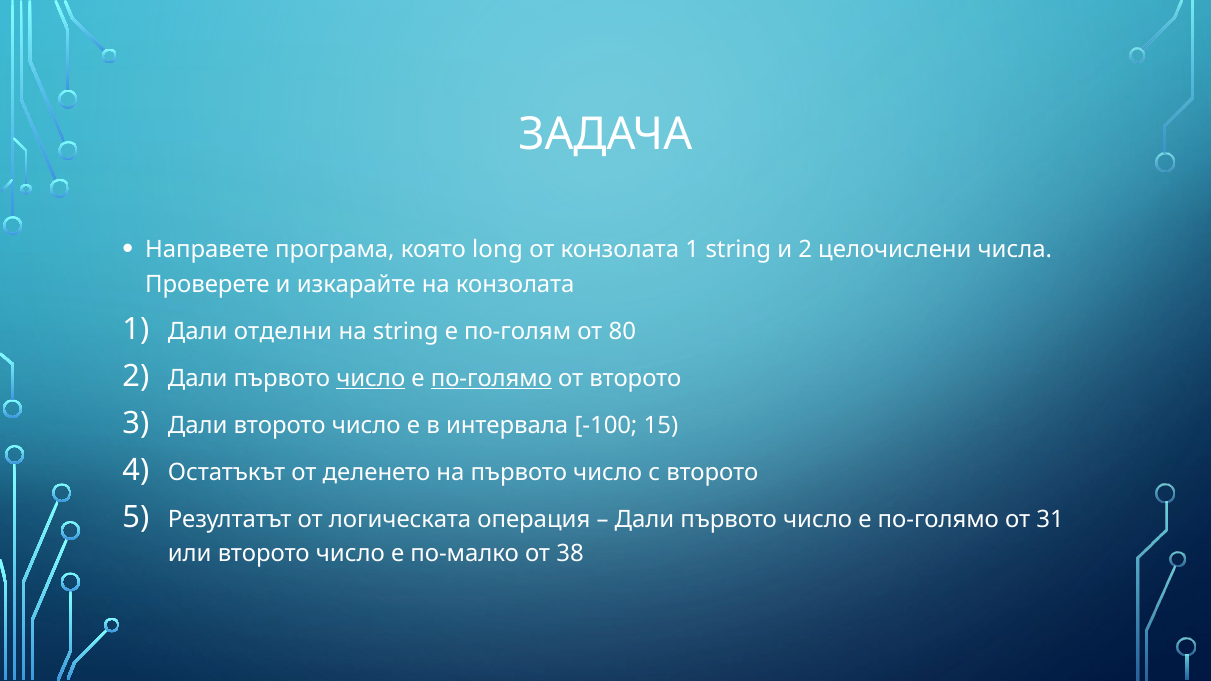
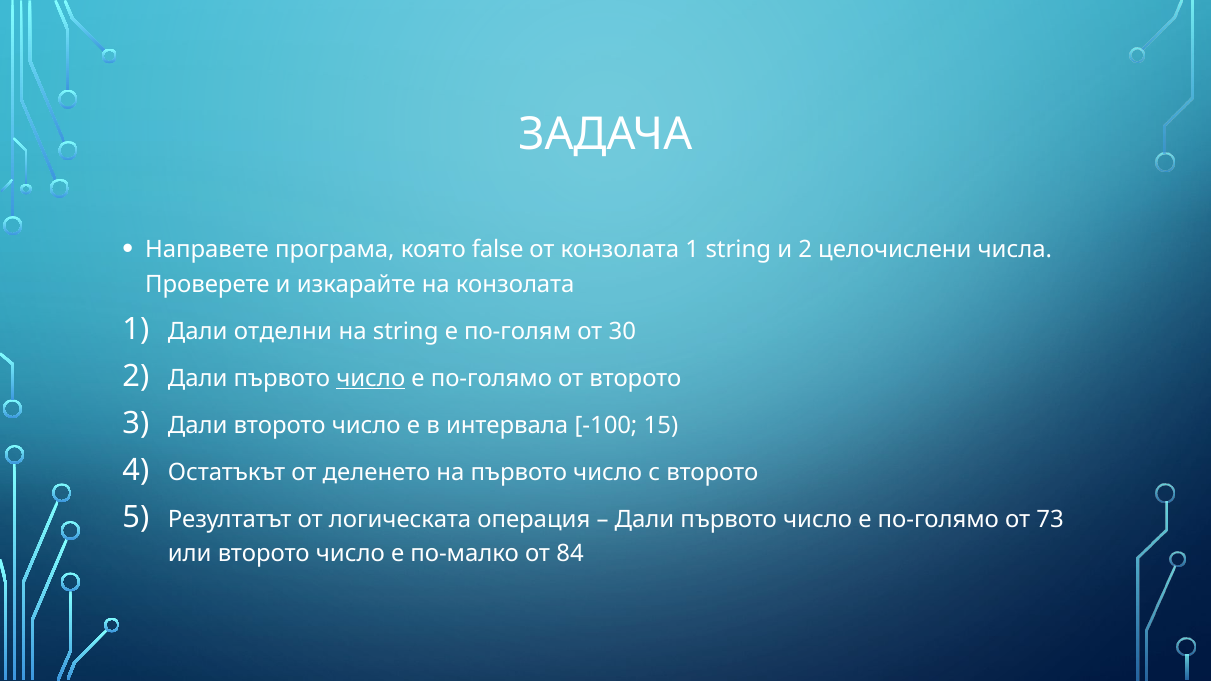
long: long -> false
80: 80 -> 30
по-голямо at (491, 378) underline: present -> none
31: 31 -> 73
38: 38 -> 84
